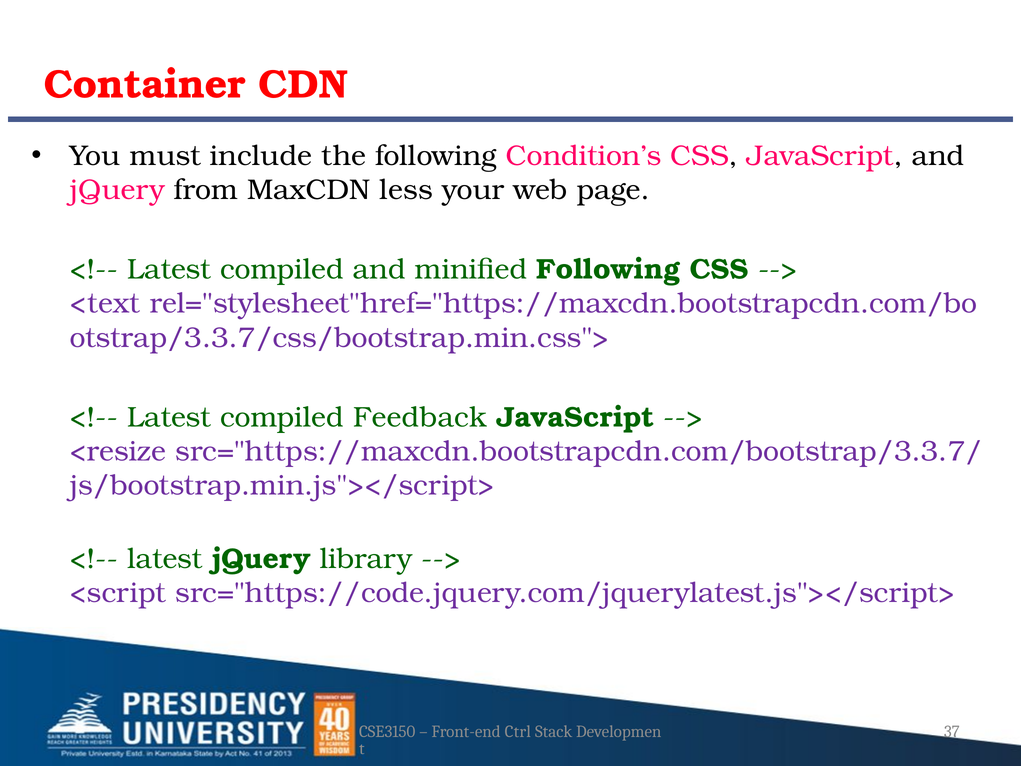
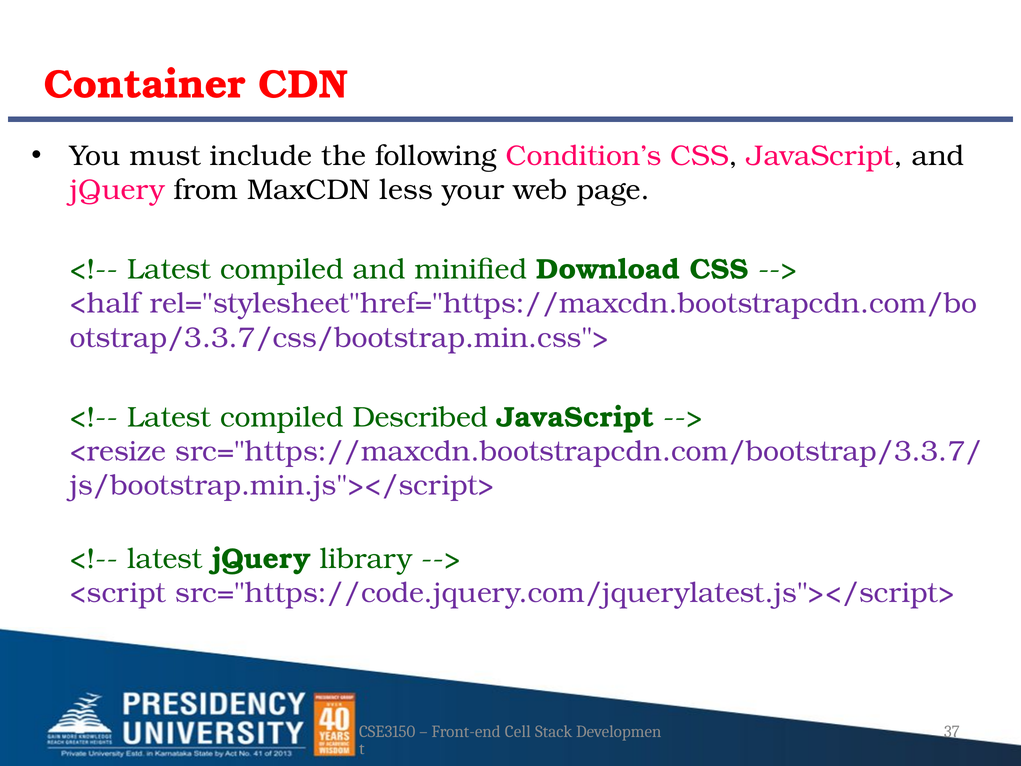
minified Following: Following -> Download
<text: <text -> <half
Feedback: Feedback -> Described
Ctrl: Ctrl -> Cell
